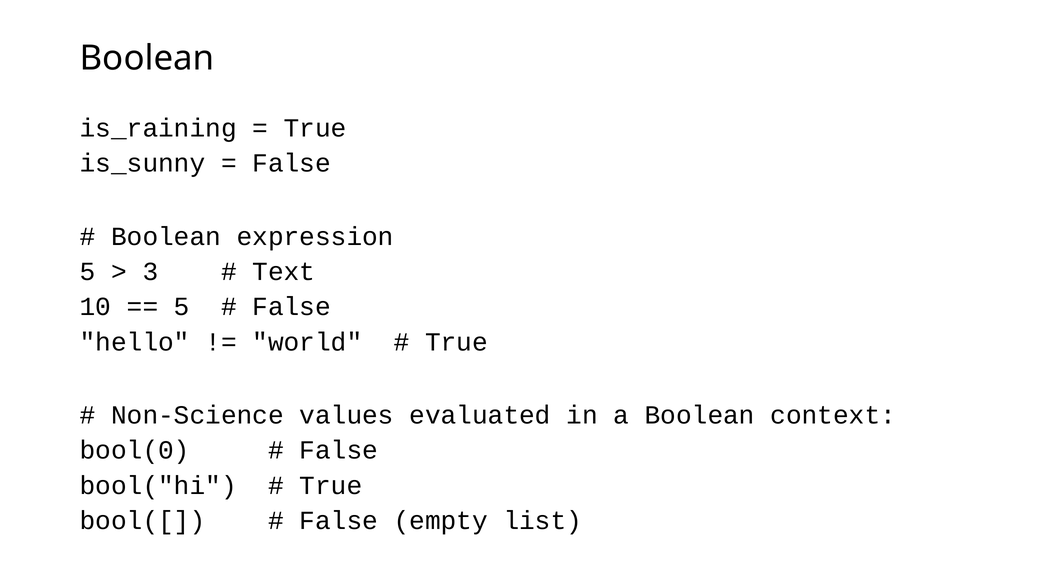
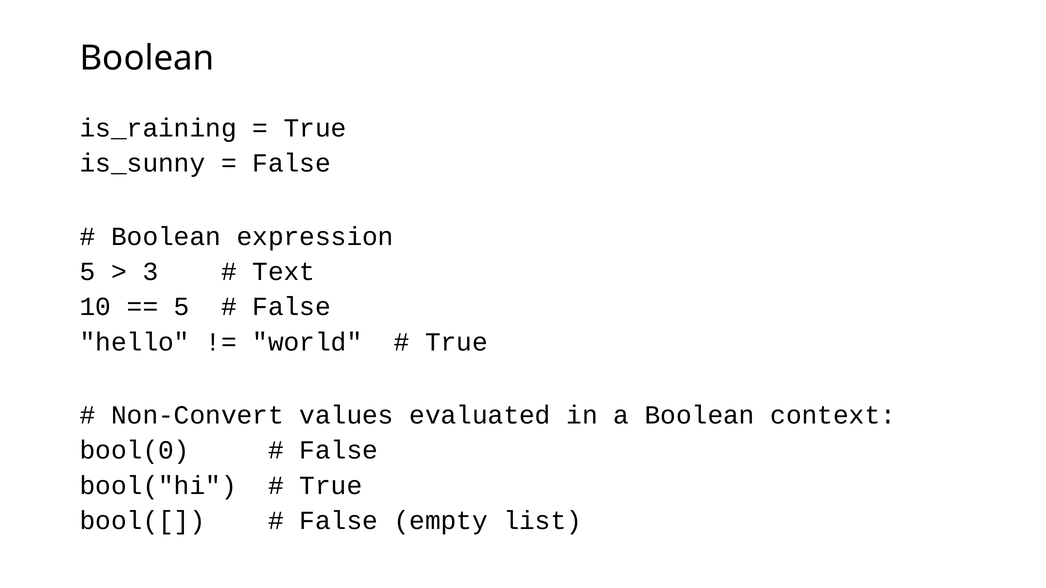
Non-Science: Non-Science -> Non-Convert
